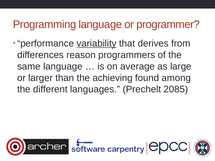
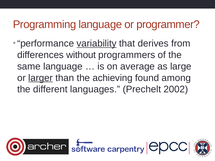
reason: reason -> without
larger underline: none -> present
2085: 2085 -> 2002
